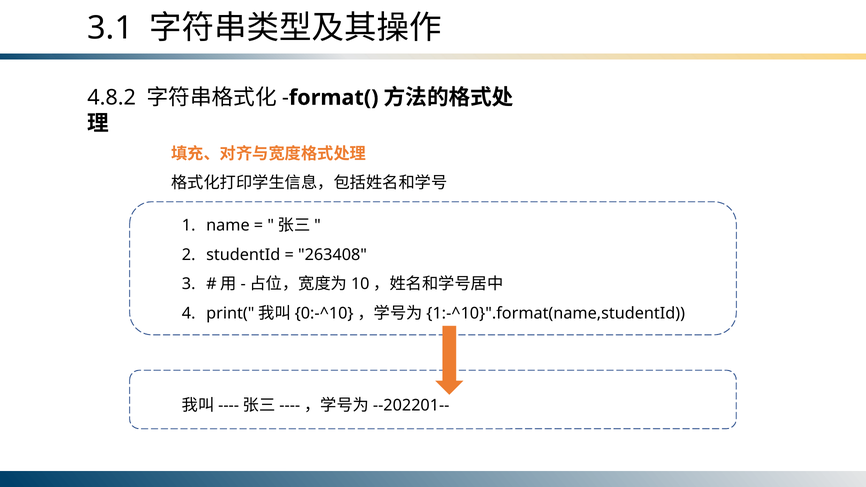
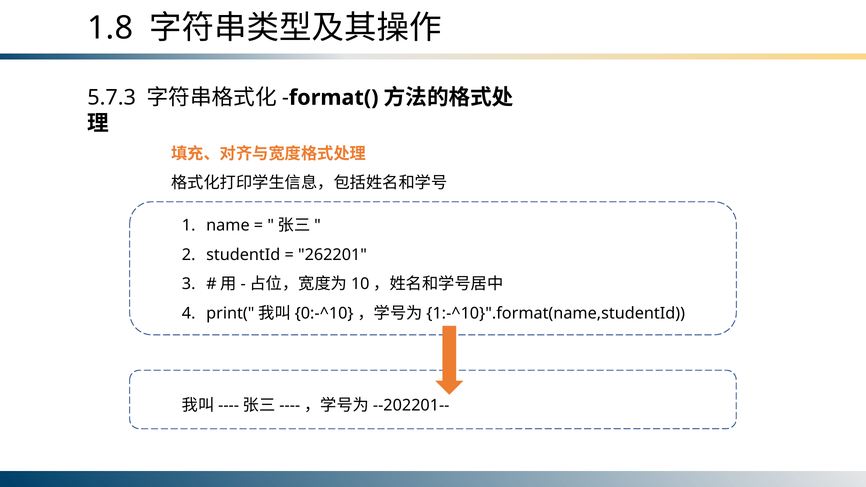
3.1: 3.1 -> 1.8
4.8.2: 4.8.2 -> 5.7.3
263408: 263408 -> 262201
